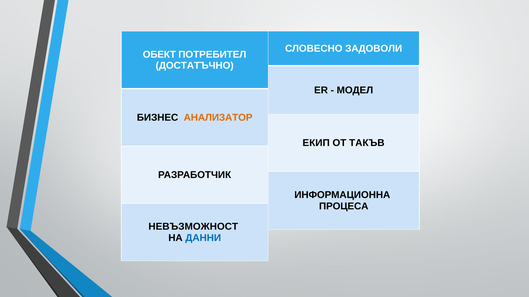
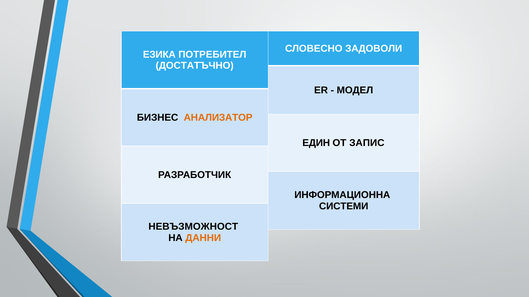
ОБЕКТ: ОБЕКТ -> ЕЗИКА
ЕКИП: ЕКИП -> ЕДИН
ТАКЪВ: ТАКЪВ -> ЗАПИС
ПРОЦЕСА: ПРОЦЕСА -> СИСТЕМИ
ДАННИ colour: blue -> orange
